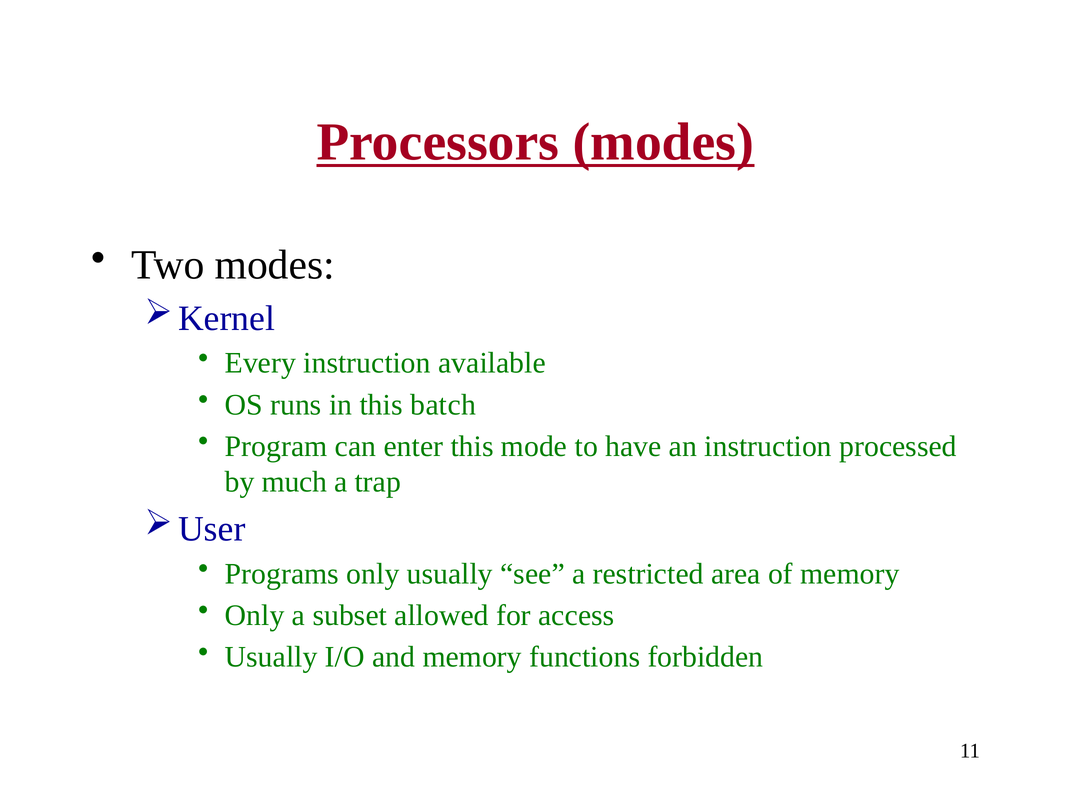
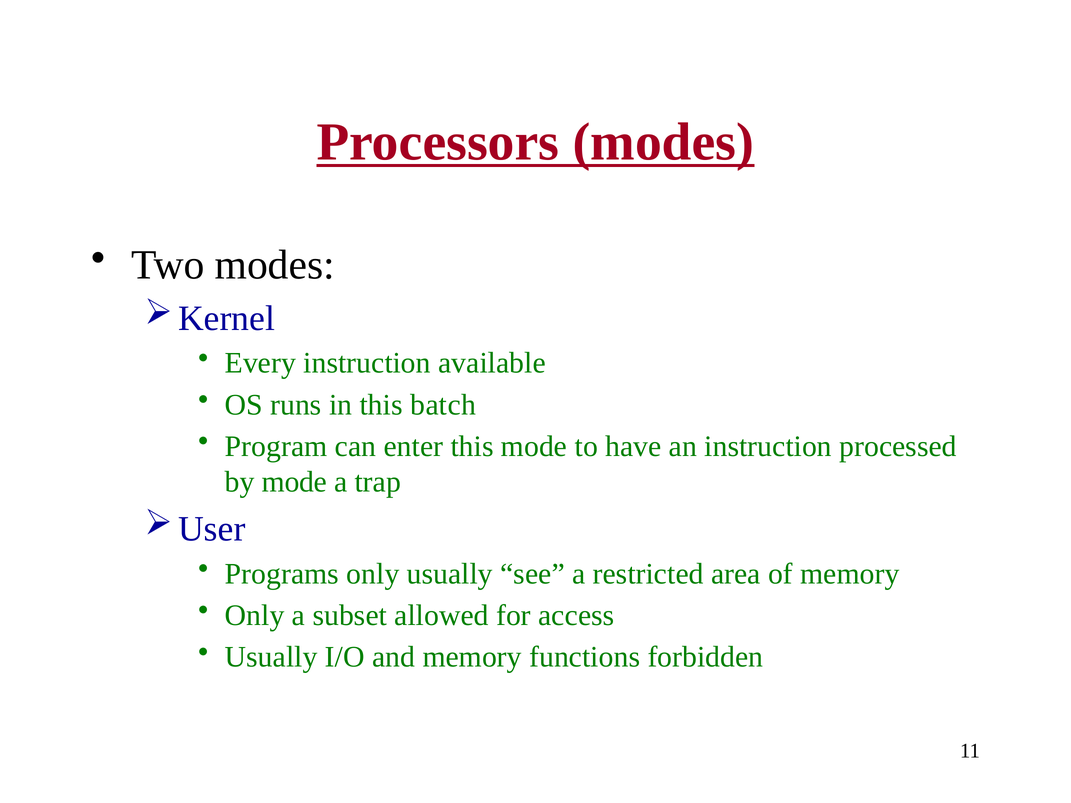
by much: much -> mode
